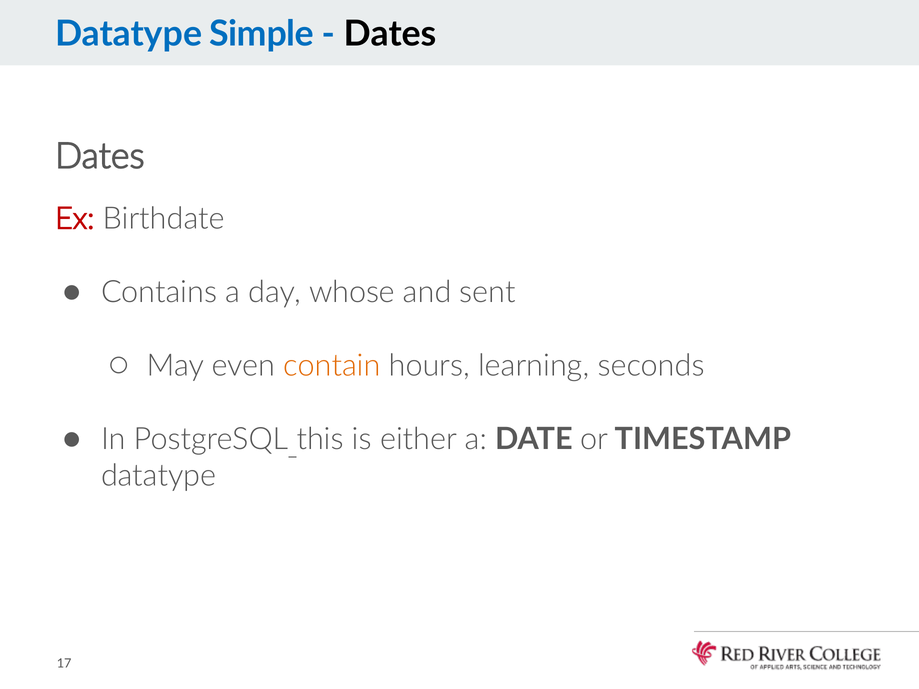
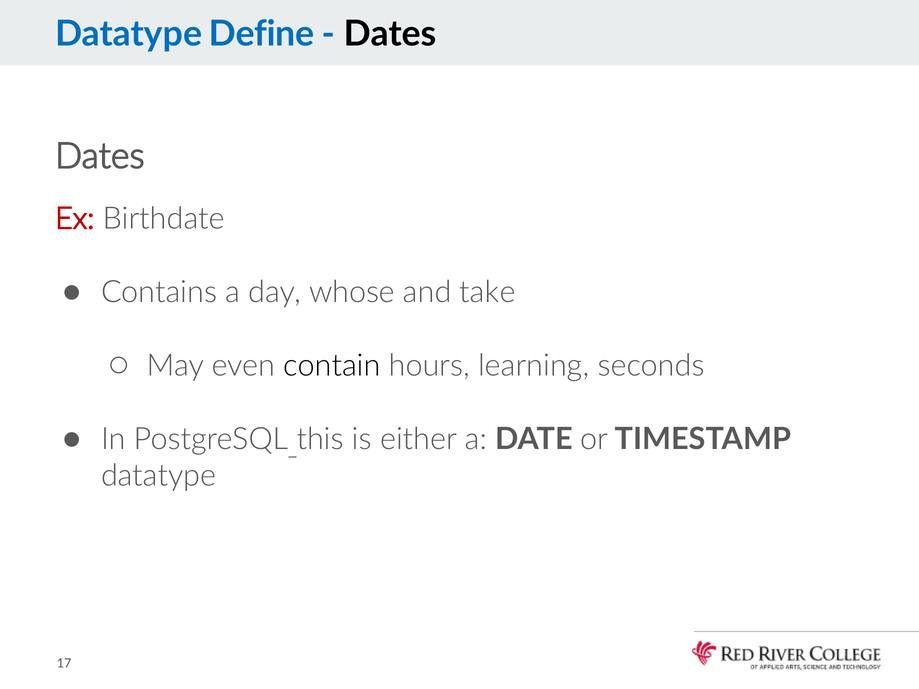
Simple: Simple -> Define
sent: sent -> take
contain colour: orange -> black
